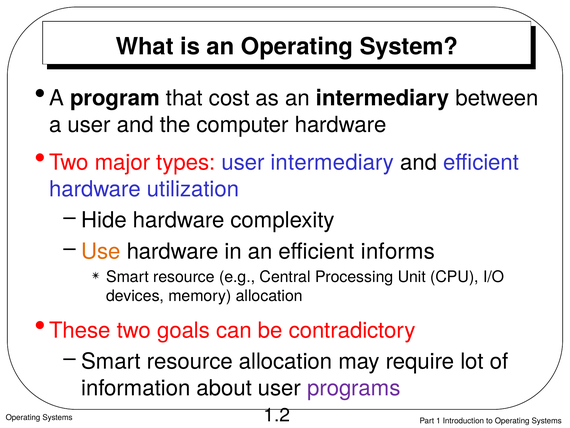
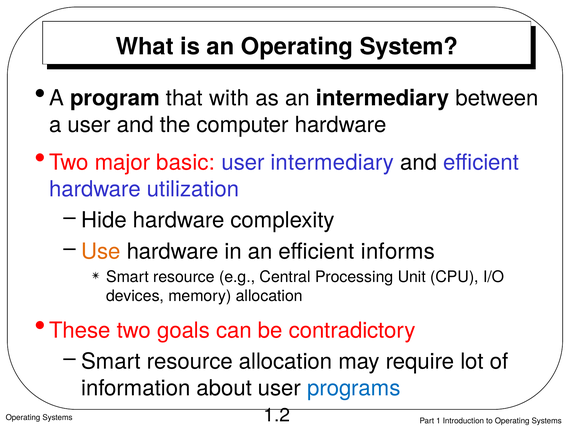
cost: cost -> with
types: types -> basic
programs colour: purple -> blue
